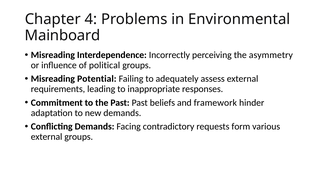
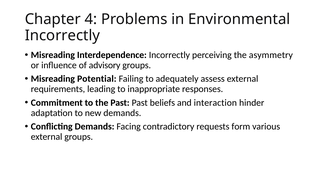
Mainboard at (62, 35): Mainboard -> Incorrectly
political: political -> advisory
framework: framework -> interaction
